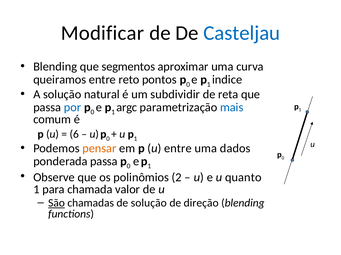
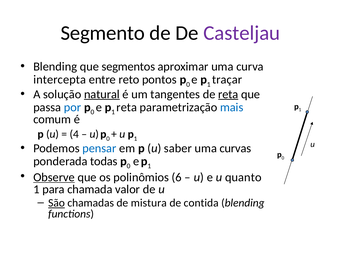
Modificar: Modificar -> Segmento
Casteljau colour: blue -> purple
queiramos: queiramos -> intercepta
indice: indice -> traçar
natural underline: none -> present
subdividir: subdividir -> tangentes
reta at (228, 94) underline: none -> present
1 argc: argc -> reta
6: 6 -> 4
pensar colour: orange -> blue
u entre: entre -> saber
dados: dados -> curvas
ponderada passa: passa -> todas
Observe underline: none -> present
2: 2 -> 6
de solução: solução -> mistura
direção: direção -> contida
